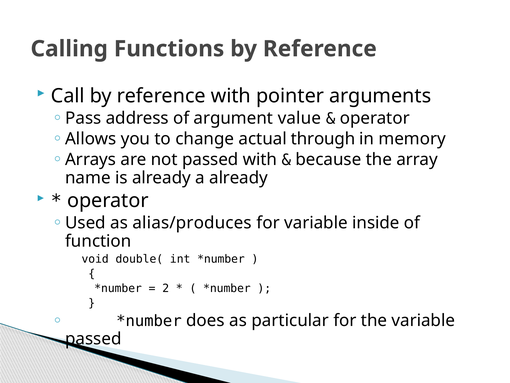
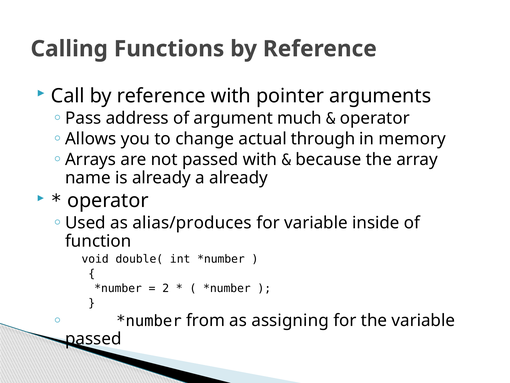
value: value -> much
does: does -> from
particular: particular -> assigning
